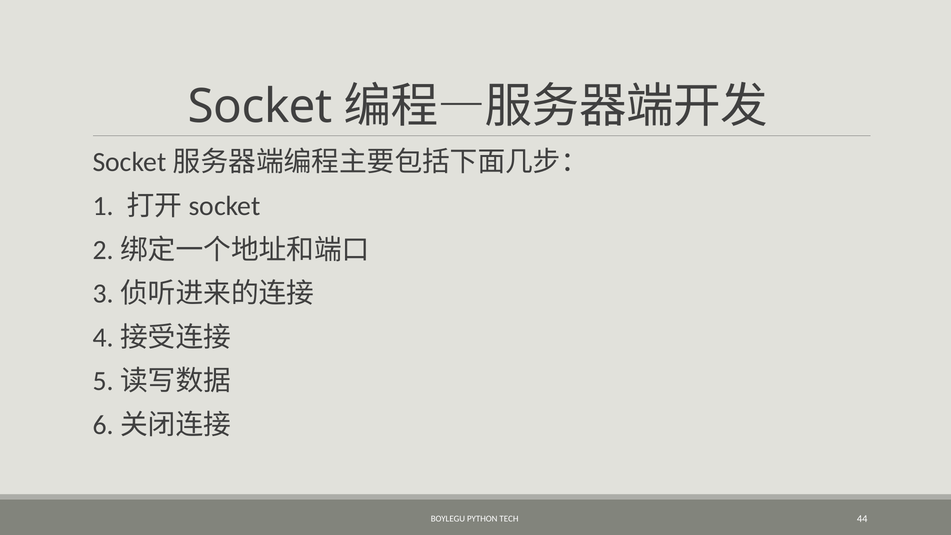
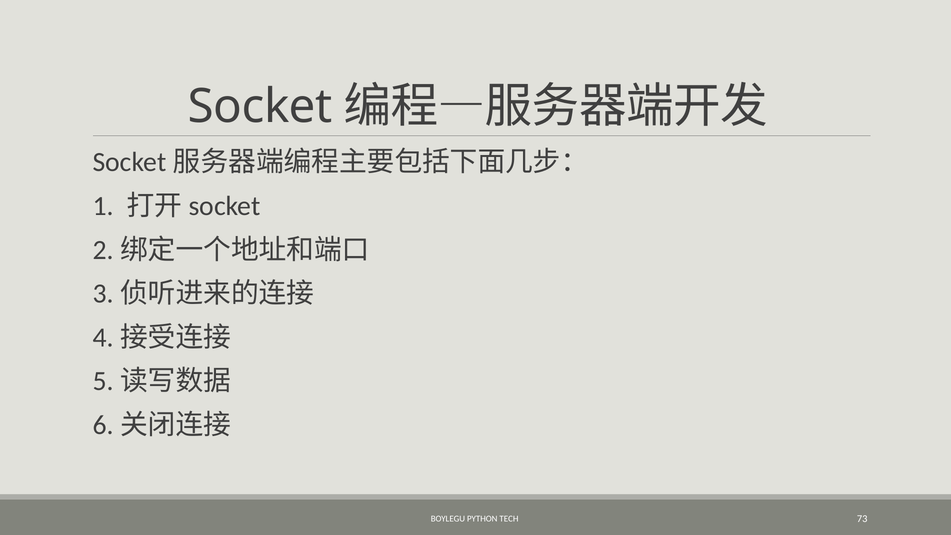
44: 44 -> 73
